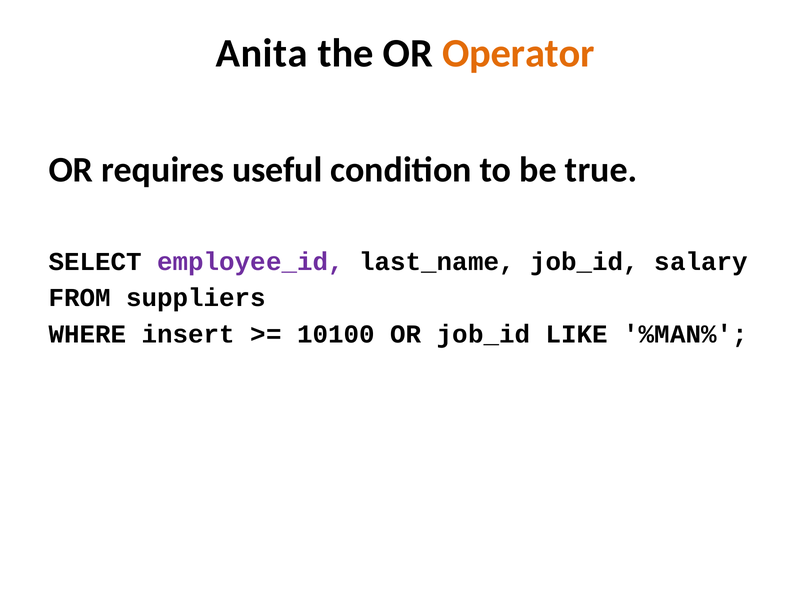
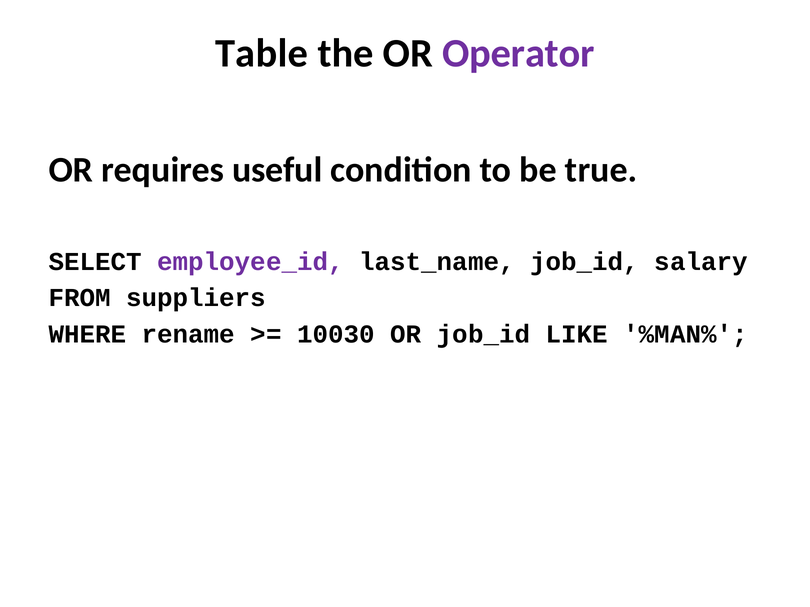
Anita: Anita -> Table
Operator colour: orange -> purple
insert: insert -> rename
10100: 10100 -> 10030
